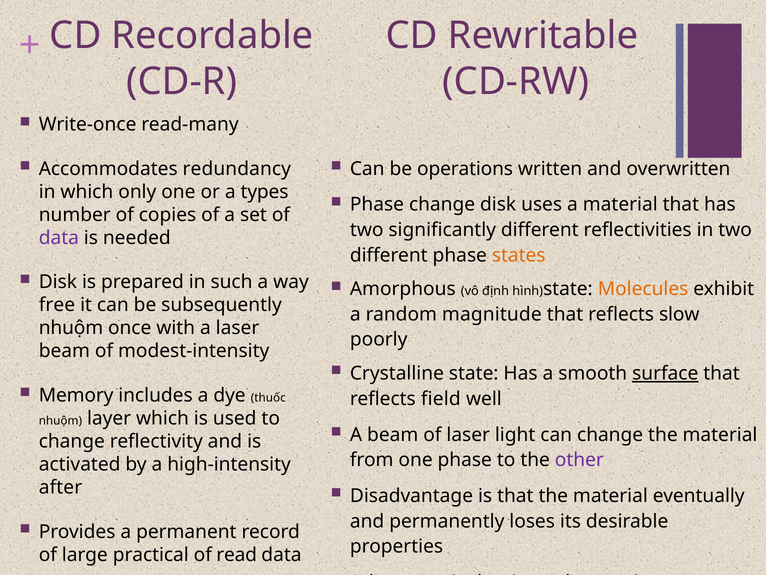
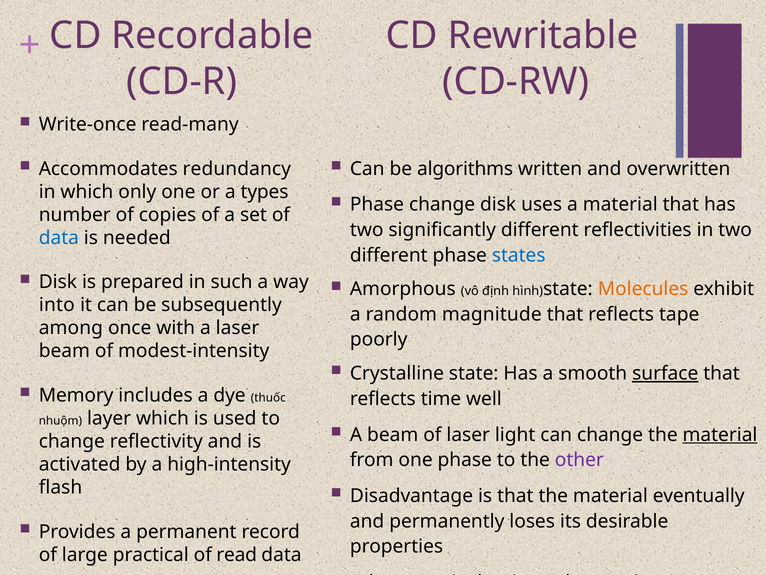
operations: operations -> algorithms
data at (59, 238) colour: purple -> blue
states colour: orange -> blue
free: free -> into
slow: slow -> tape
nhuộm at (71, 328): nhuộm -> among
field: field -> time
material at (720, 434) underline: none -> present
after: after -> flash
